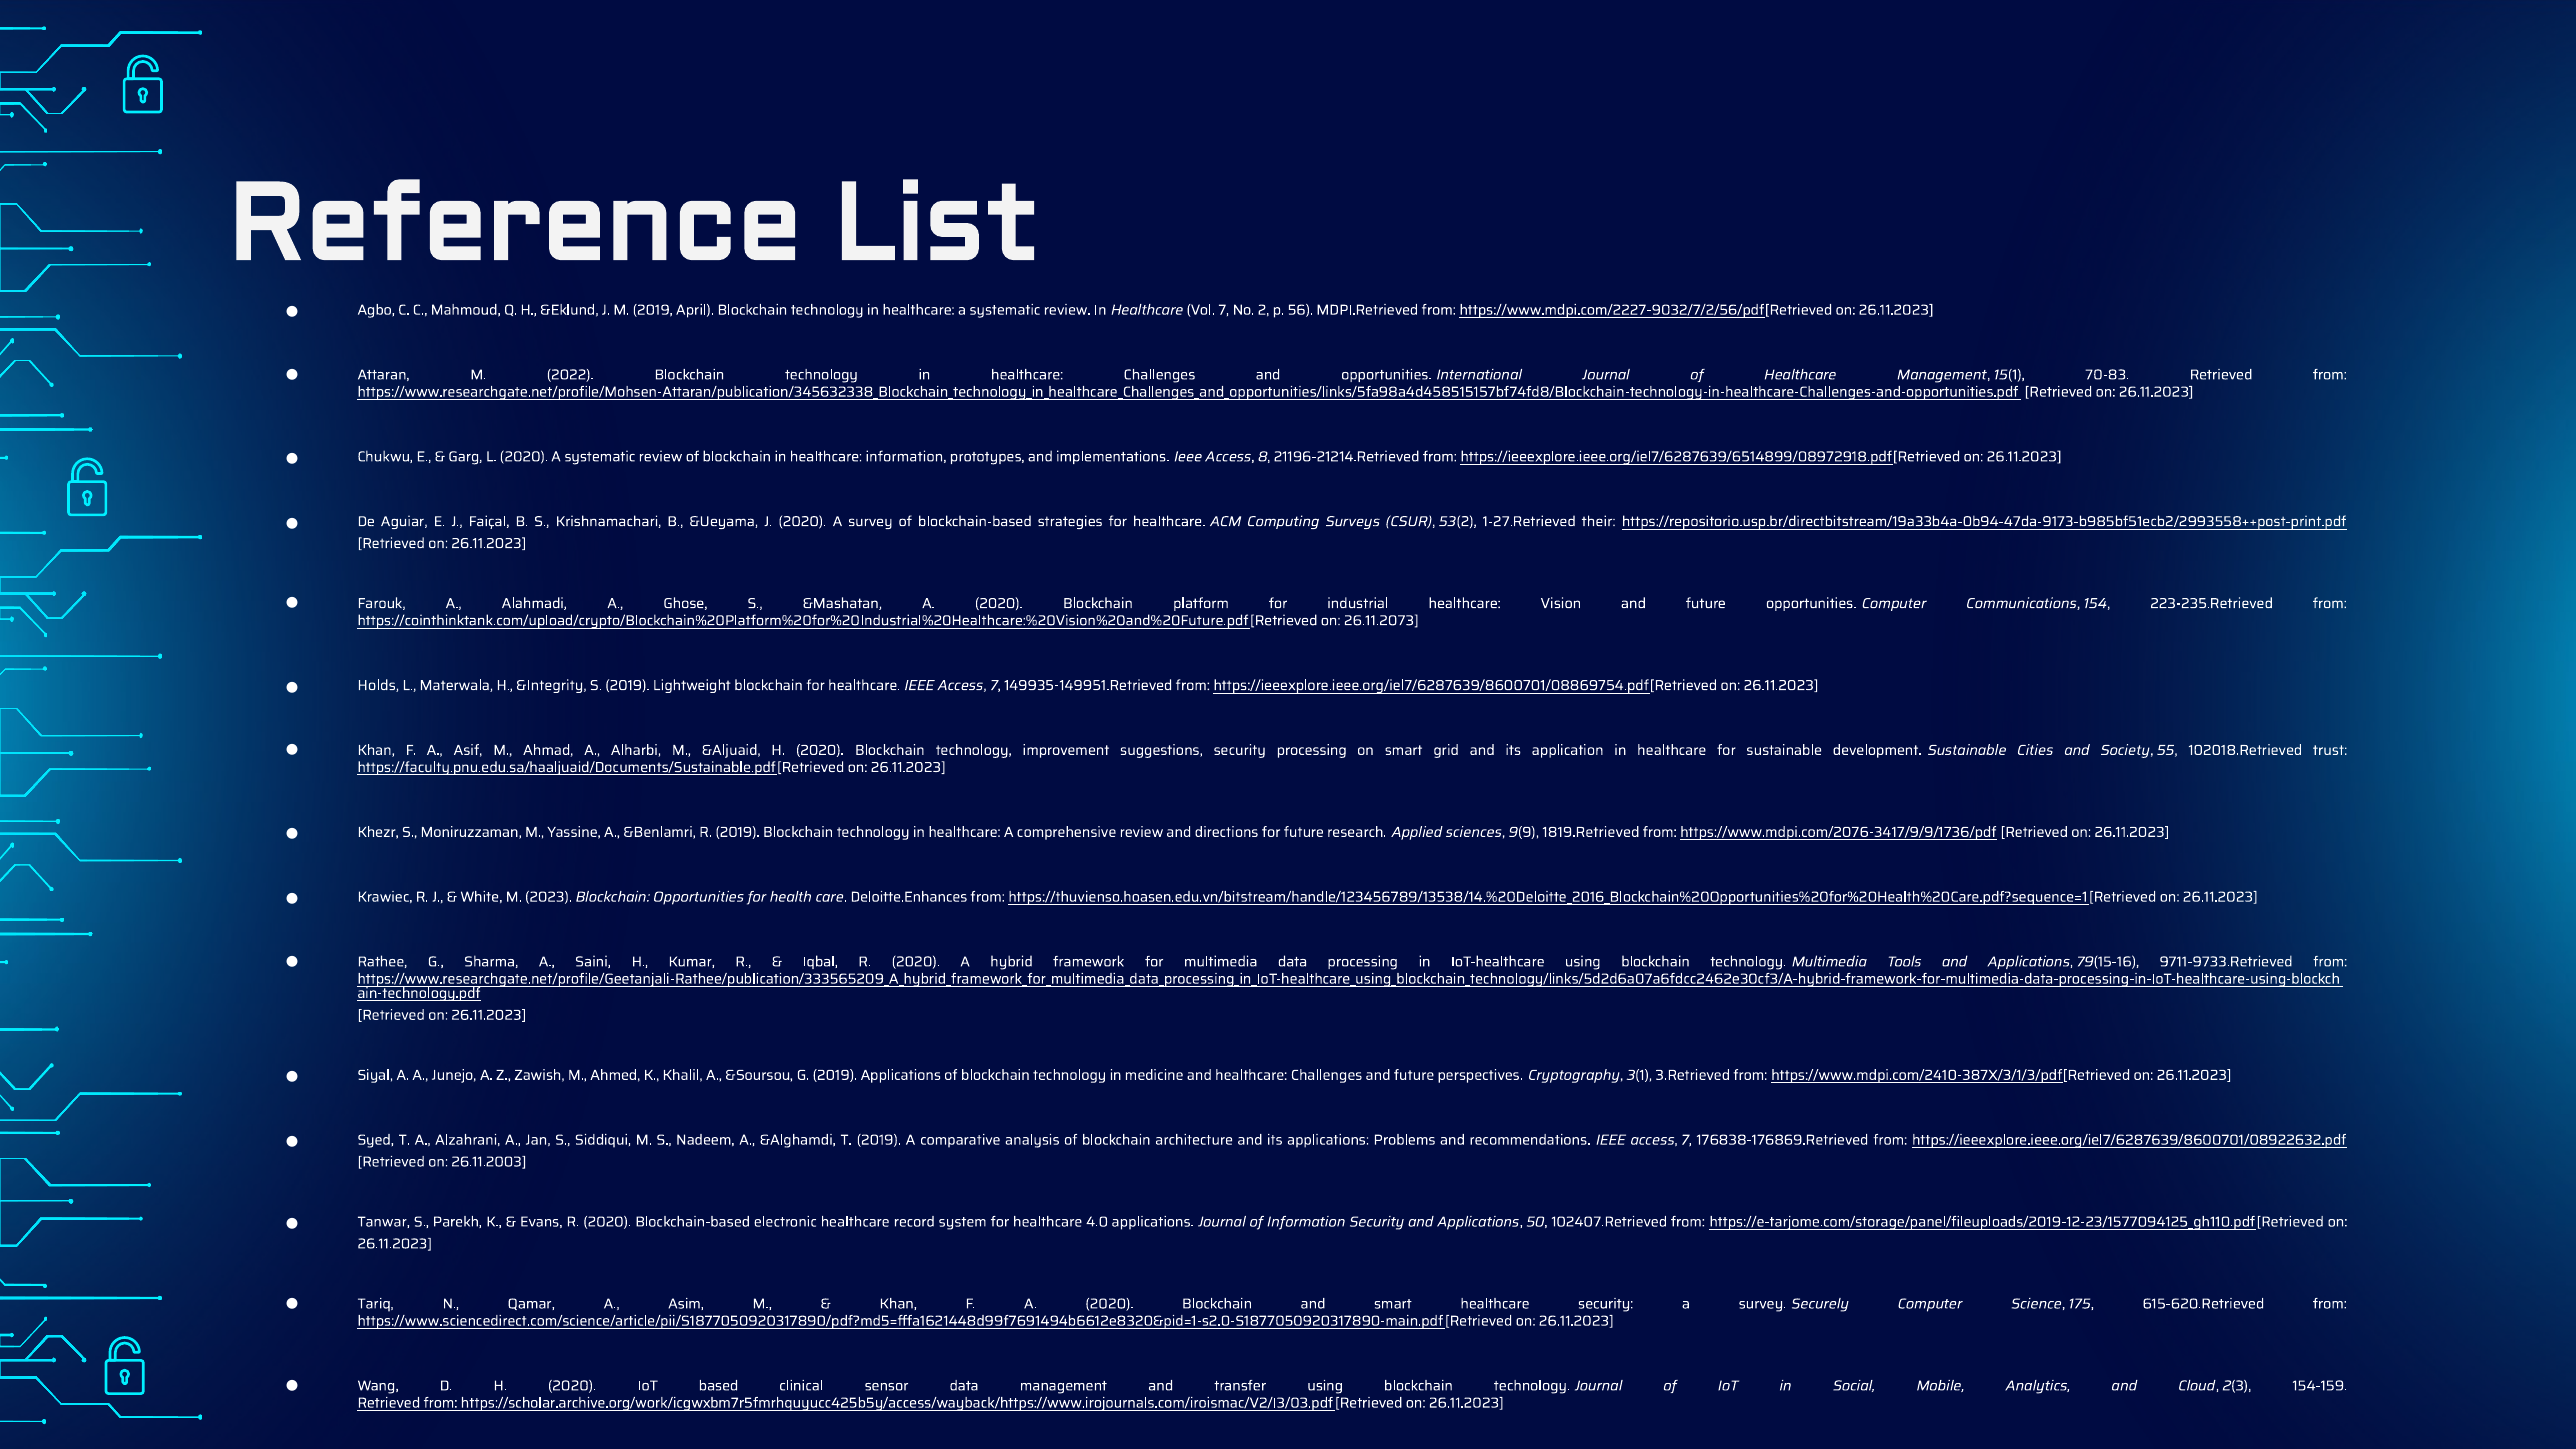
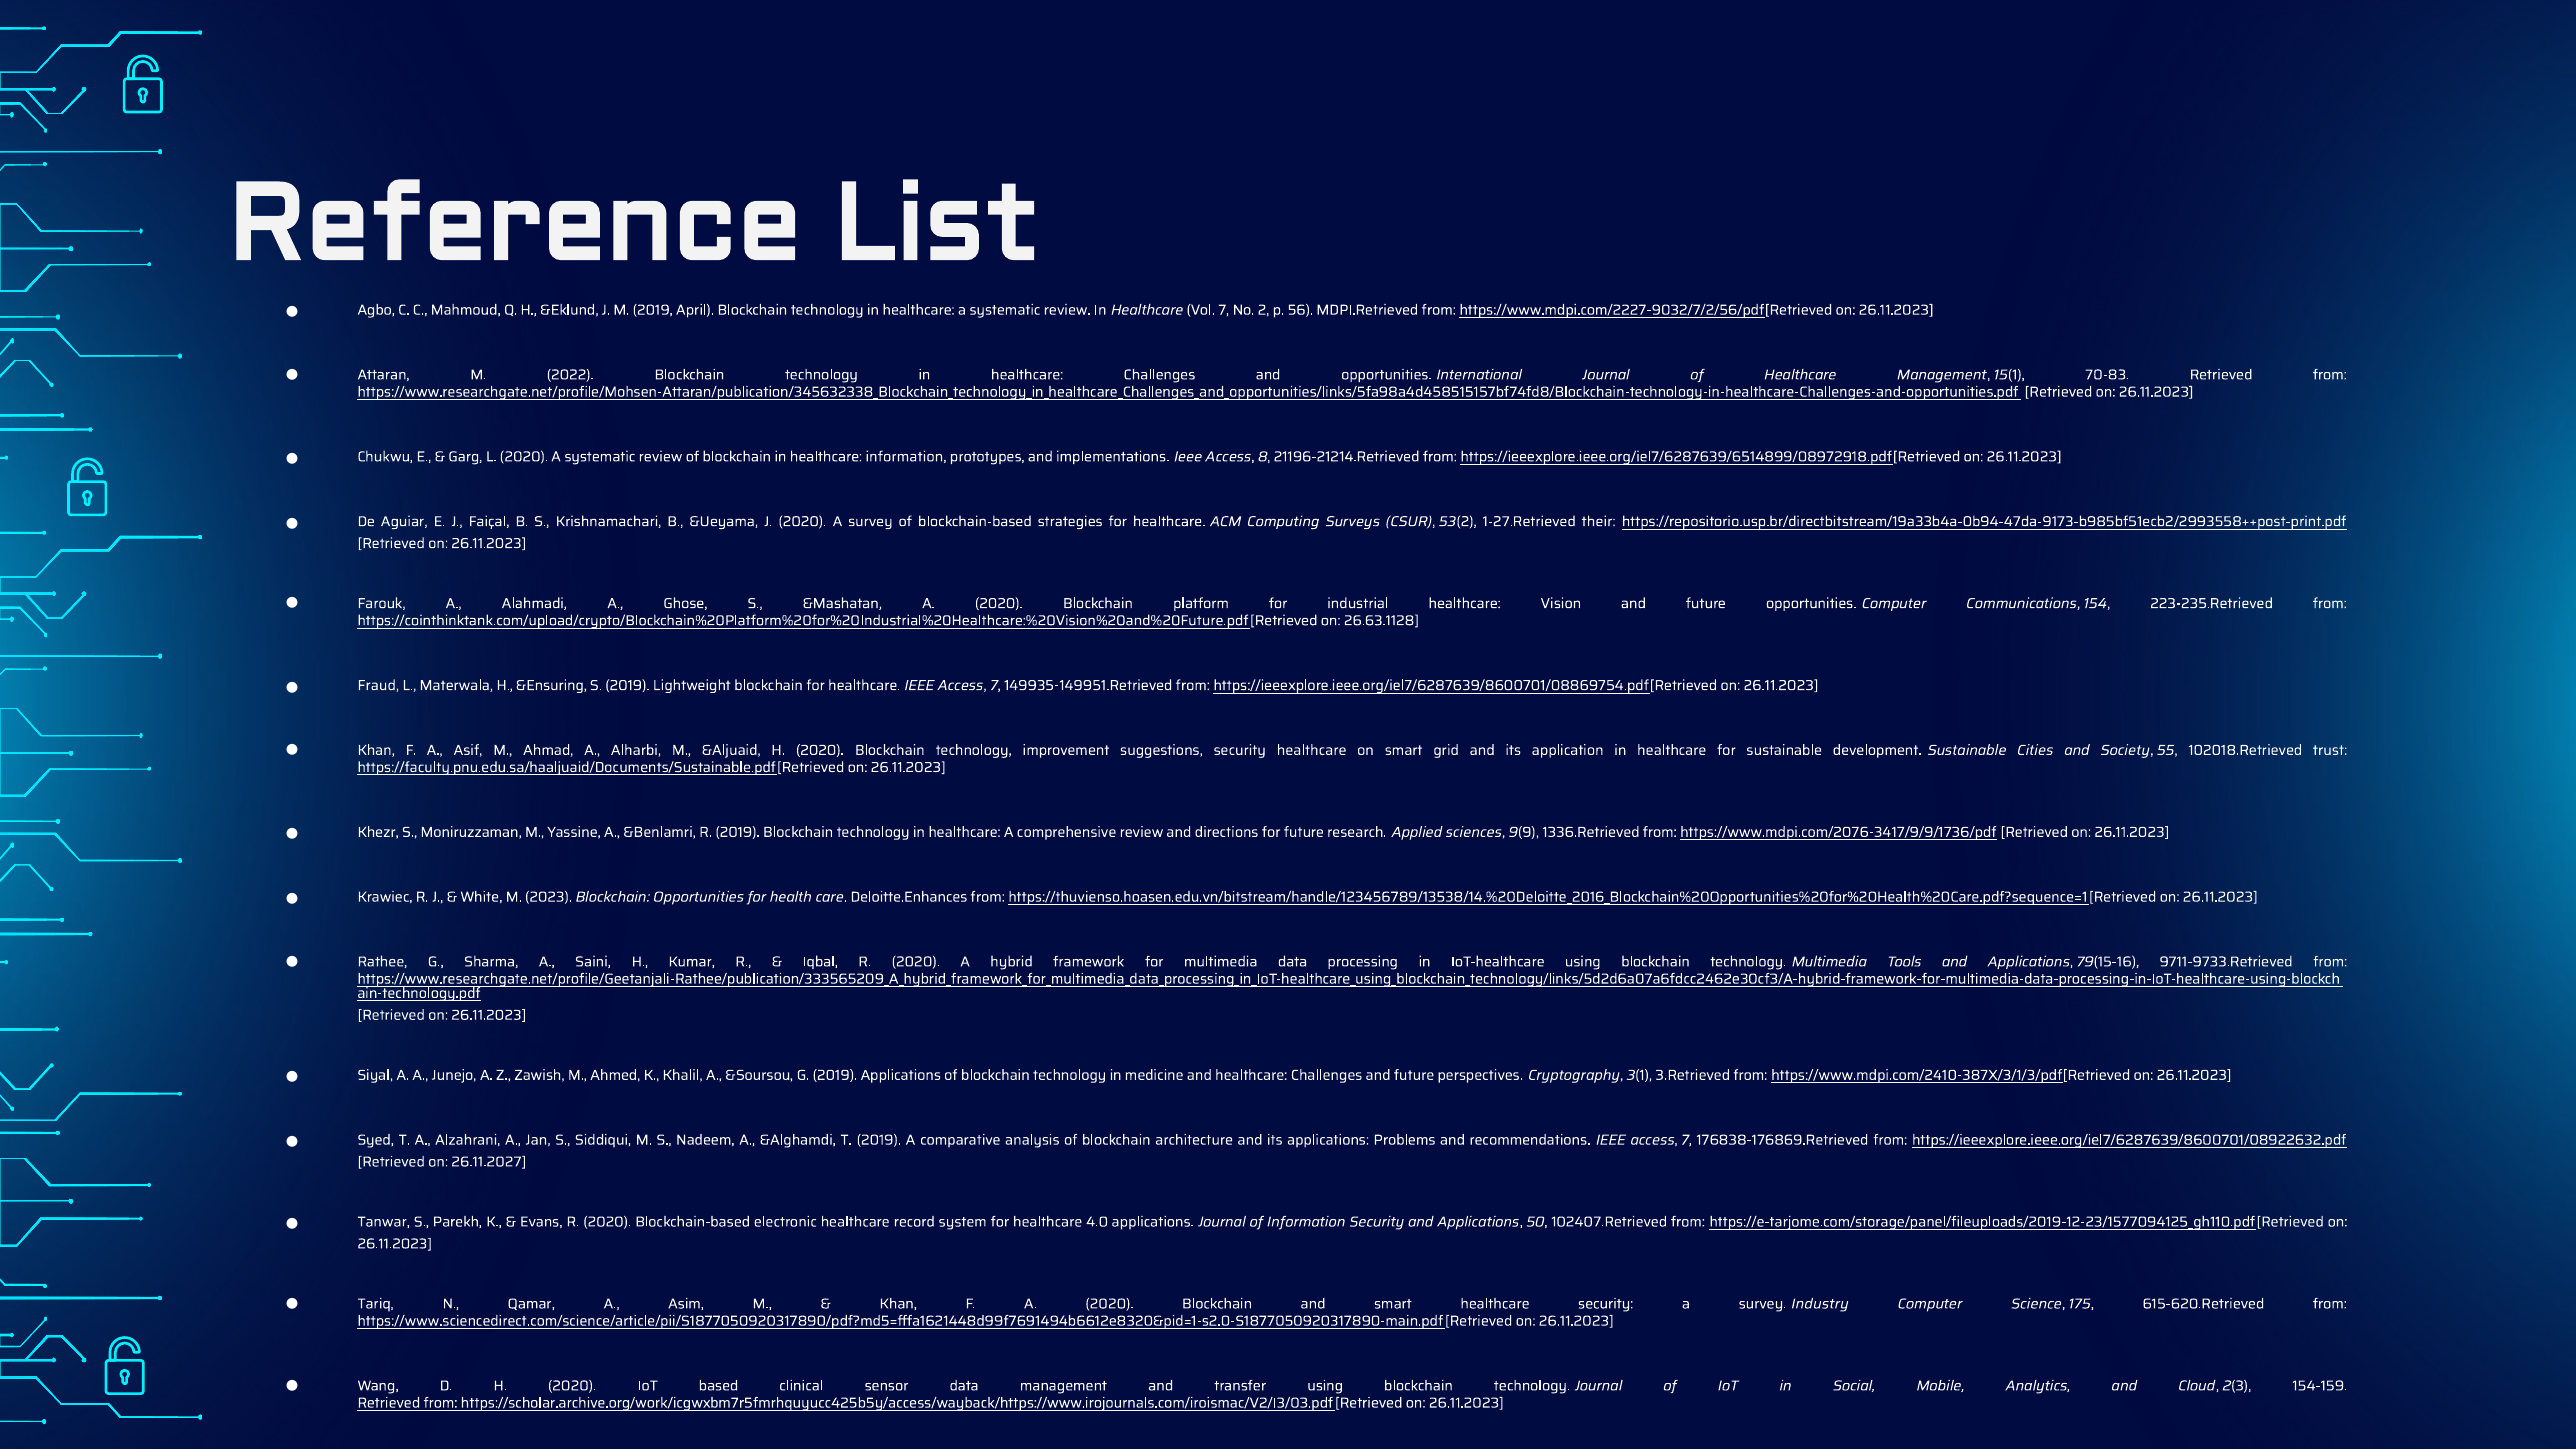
26.11.2073: 26.11.2073 -> 26.63.1128
Holds: Holds -> Fraud
&Integrity: &Integrity -> &Ensuring
security processing: processing -> healthcare
1819.Retrieved: 1819.Retrieved -> 1336.Retrieved
26.11.2003: 26.11.2003 -> 26.11.2027
Securely: Securely -> Industry
